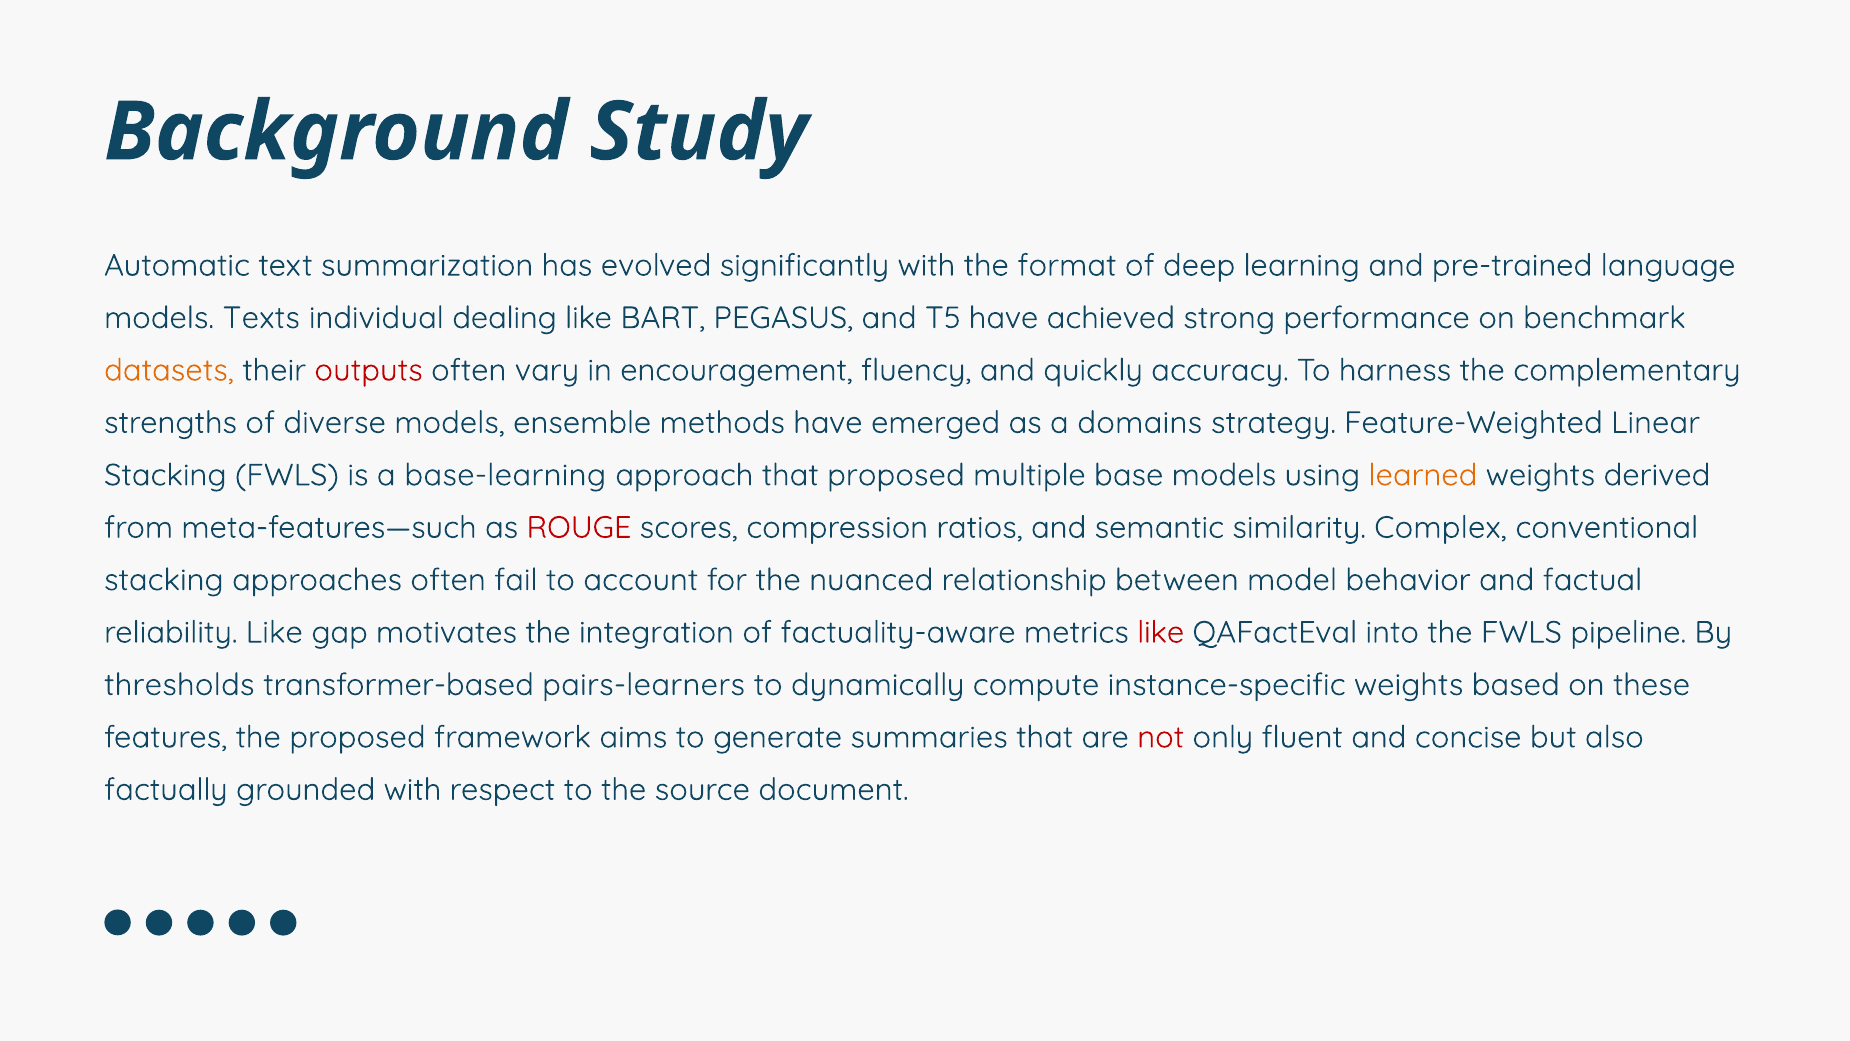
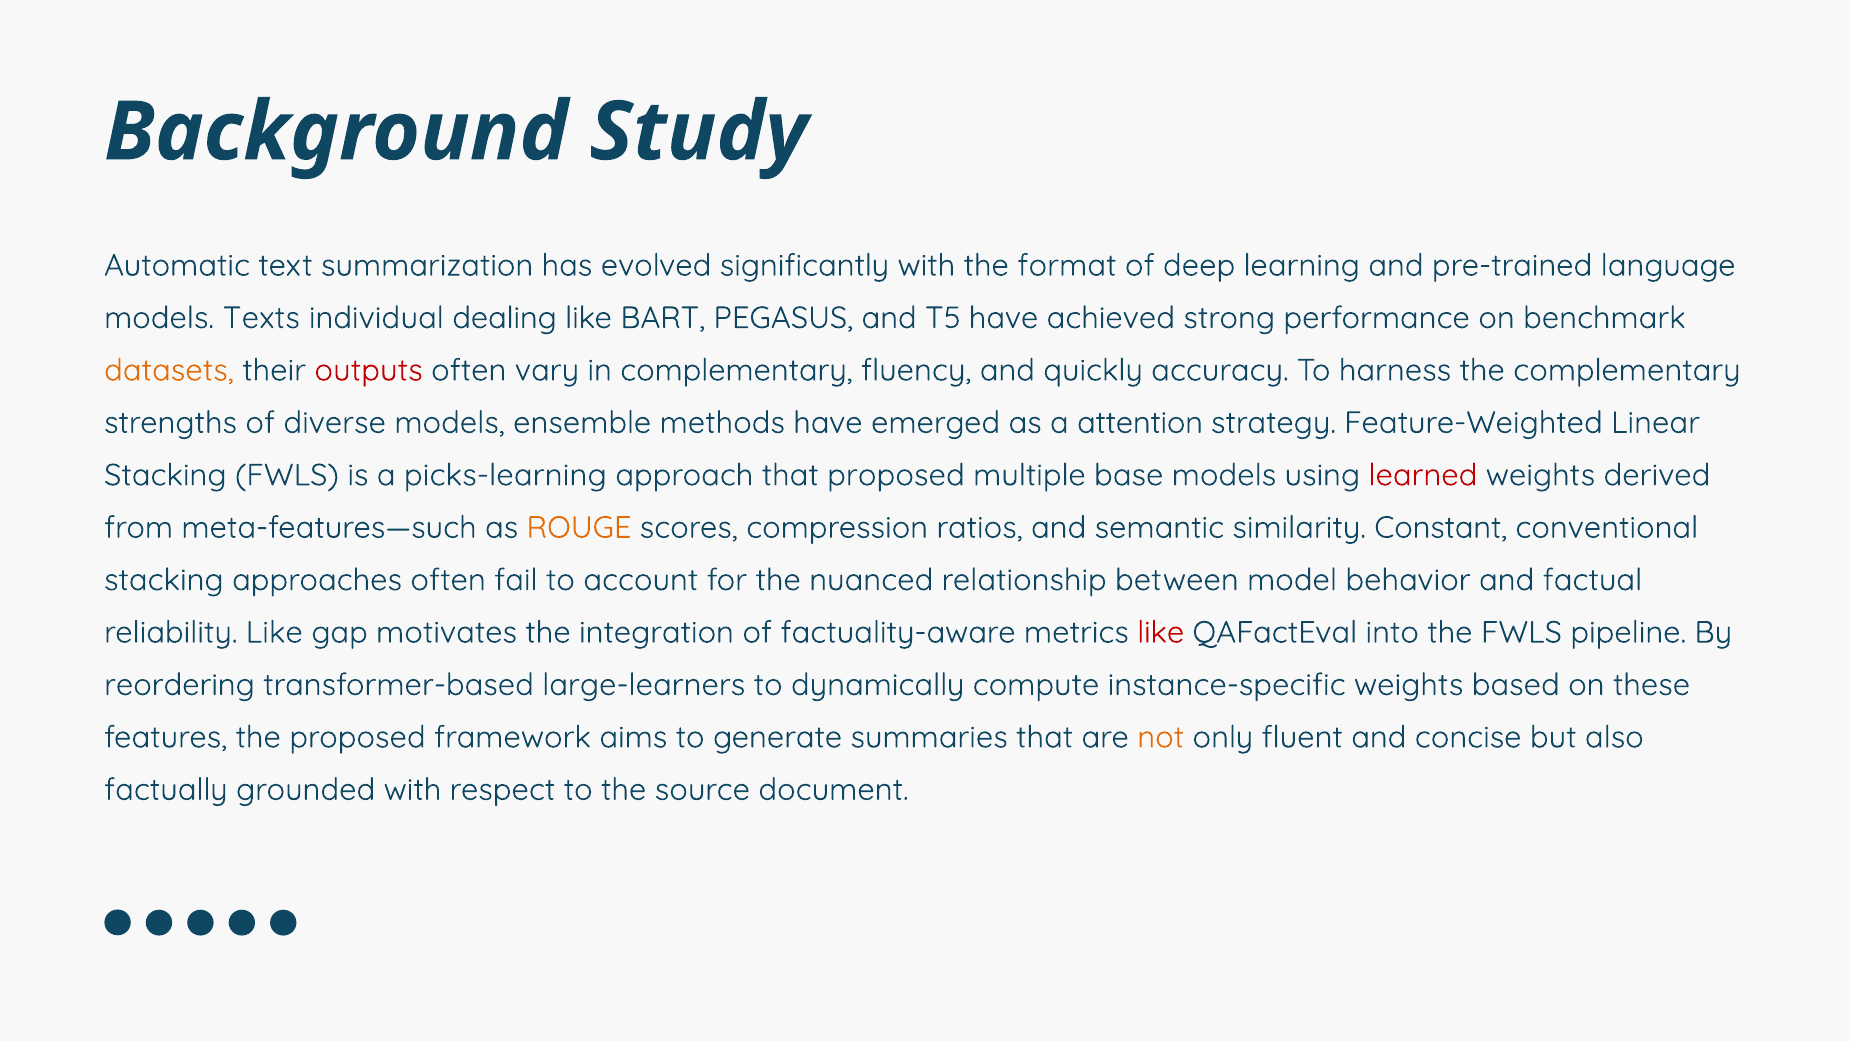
in encouragement: encouragement -> complementary
domains: domains -> attention
base-learning: base-learning -> picks-learning
learned colour: orange -> red
ROUGE colour: red -> orange
Complex: Complex -> Constant
thresholds: thresholds -> reordering
pairs-learners: pairs-learners -> large-learners
not colour: red -> orange
